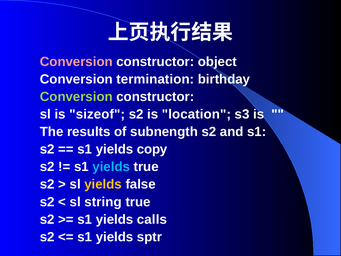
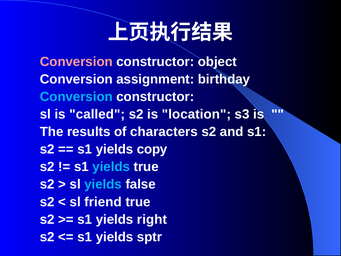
termination: termination -> assignment
Conversion at (76, 97) colour: light green -> light blue
sizeof: sizeof -> called
subnength: subnength -> characters
yields at (103, 184) colour: yellow -> light blue
string: string -> friend
calls: calls -> right
